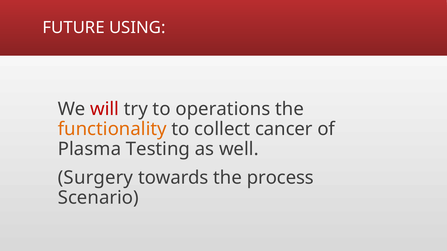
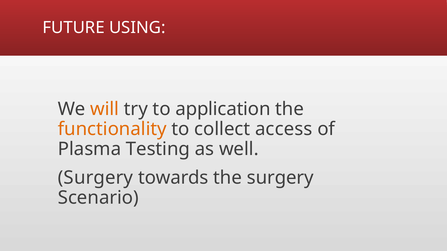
will colour: red -> orange
operations: operations -> application
cancer: cancer -> access
the process: process -> surgery
